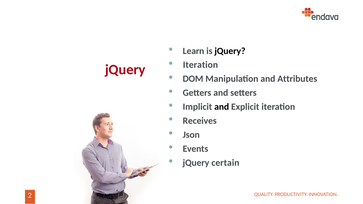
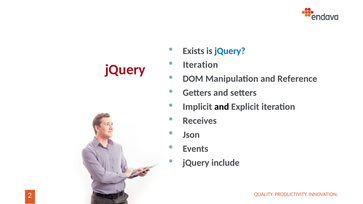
Learn: Learn -> Exists
jQuery at (230, 51) colour: black -> blue
Attributes: Attributes -> Reference
certain: certain -> include
